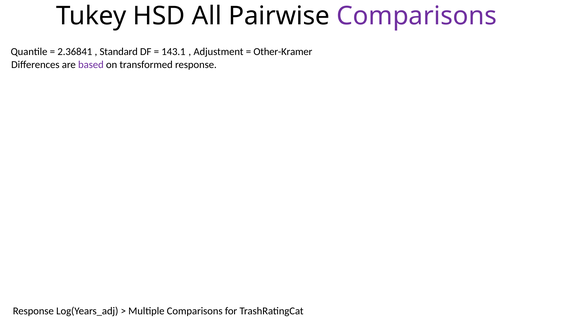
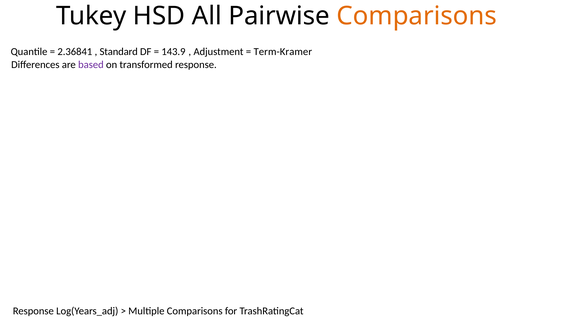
Comparisons at (417, 16) colour: purple -> orange
143.1: 143.1 -> 143.9
Other-Kramer: Other-Kramer -> Term-Kramer
